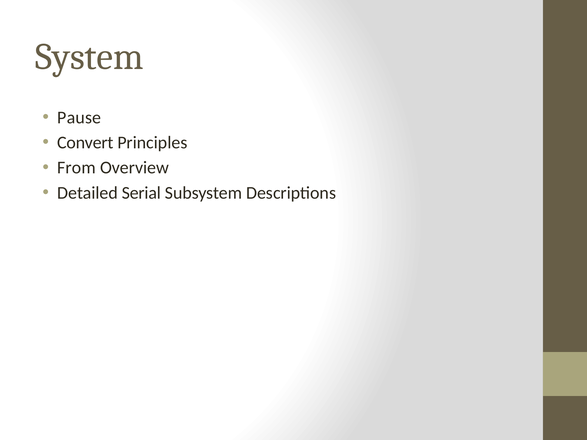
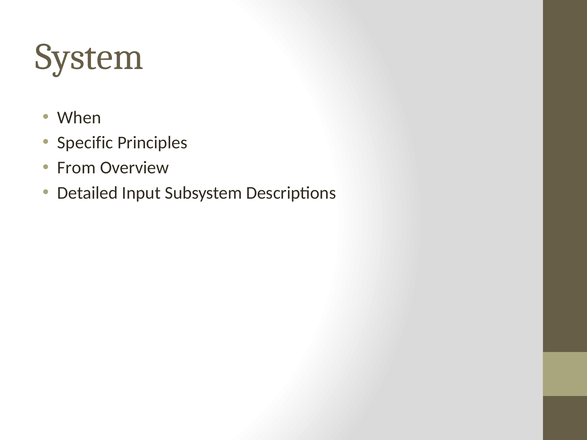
Pause: Pause -> When
Convert: Convert -> Specific
Serial: Serial -> Input
